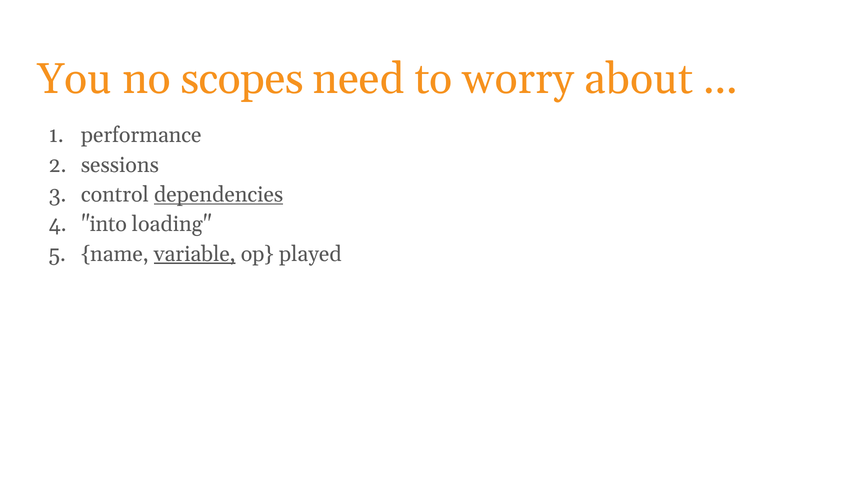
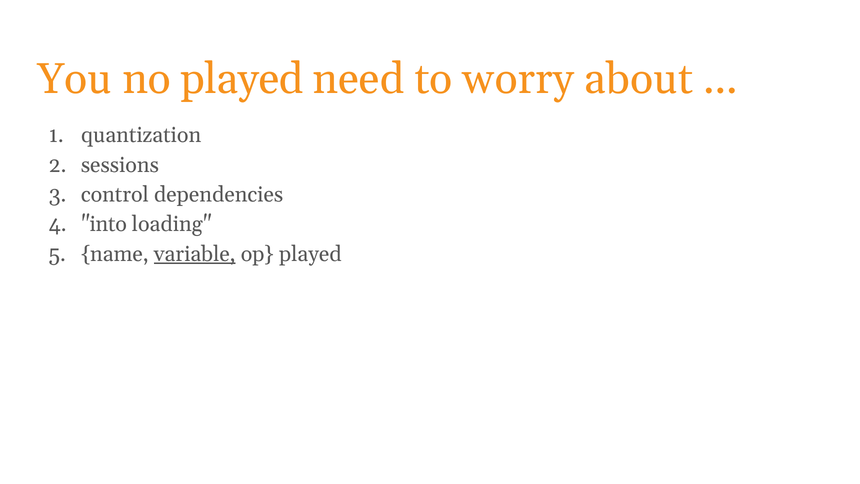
no scopes: scopes -> played
performance: performance -> quantization
dependencies underline: present -> none
